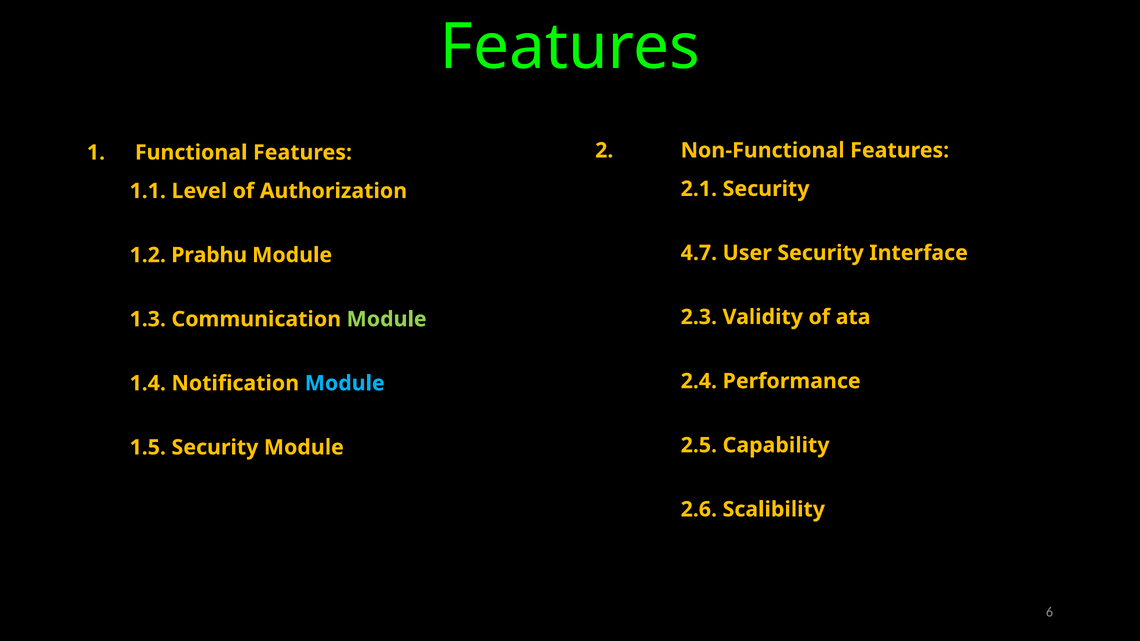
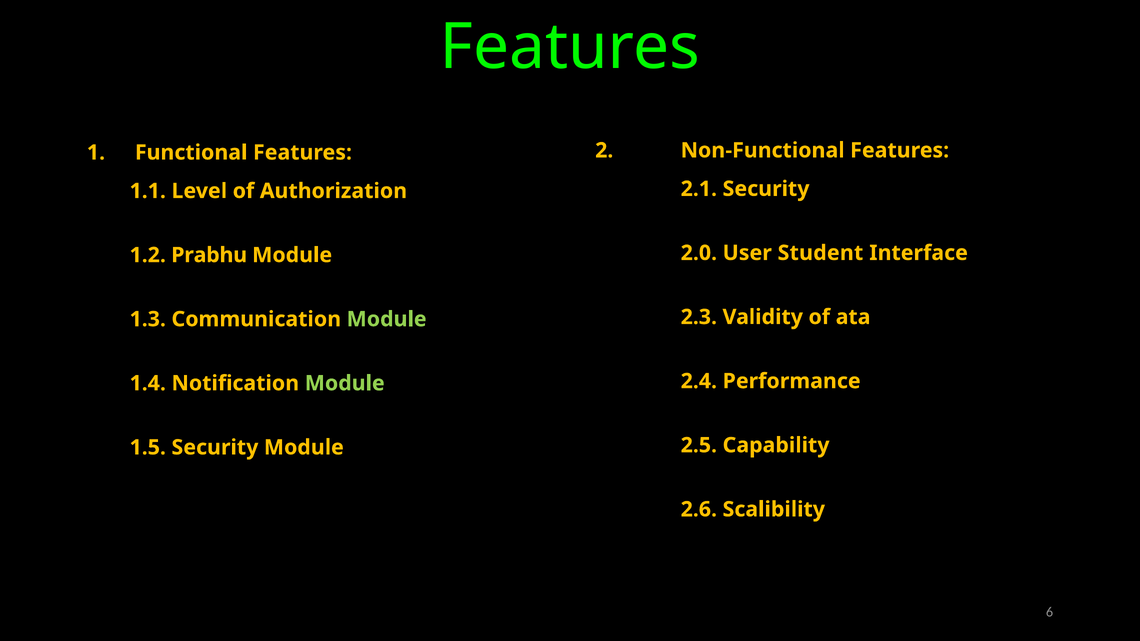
4.7: 4.7 -> 2.0
User Security: Security -> Student
Module at (345, 383) colour: light blue -> light green
